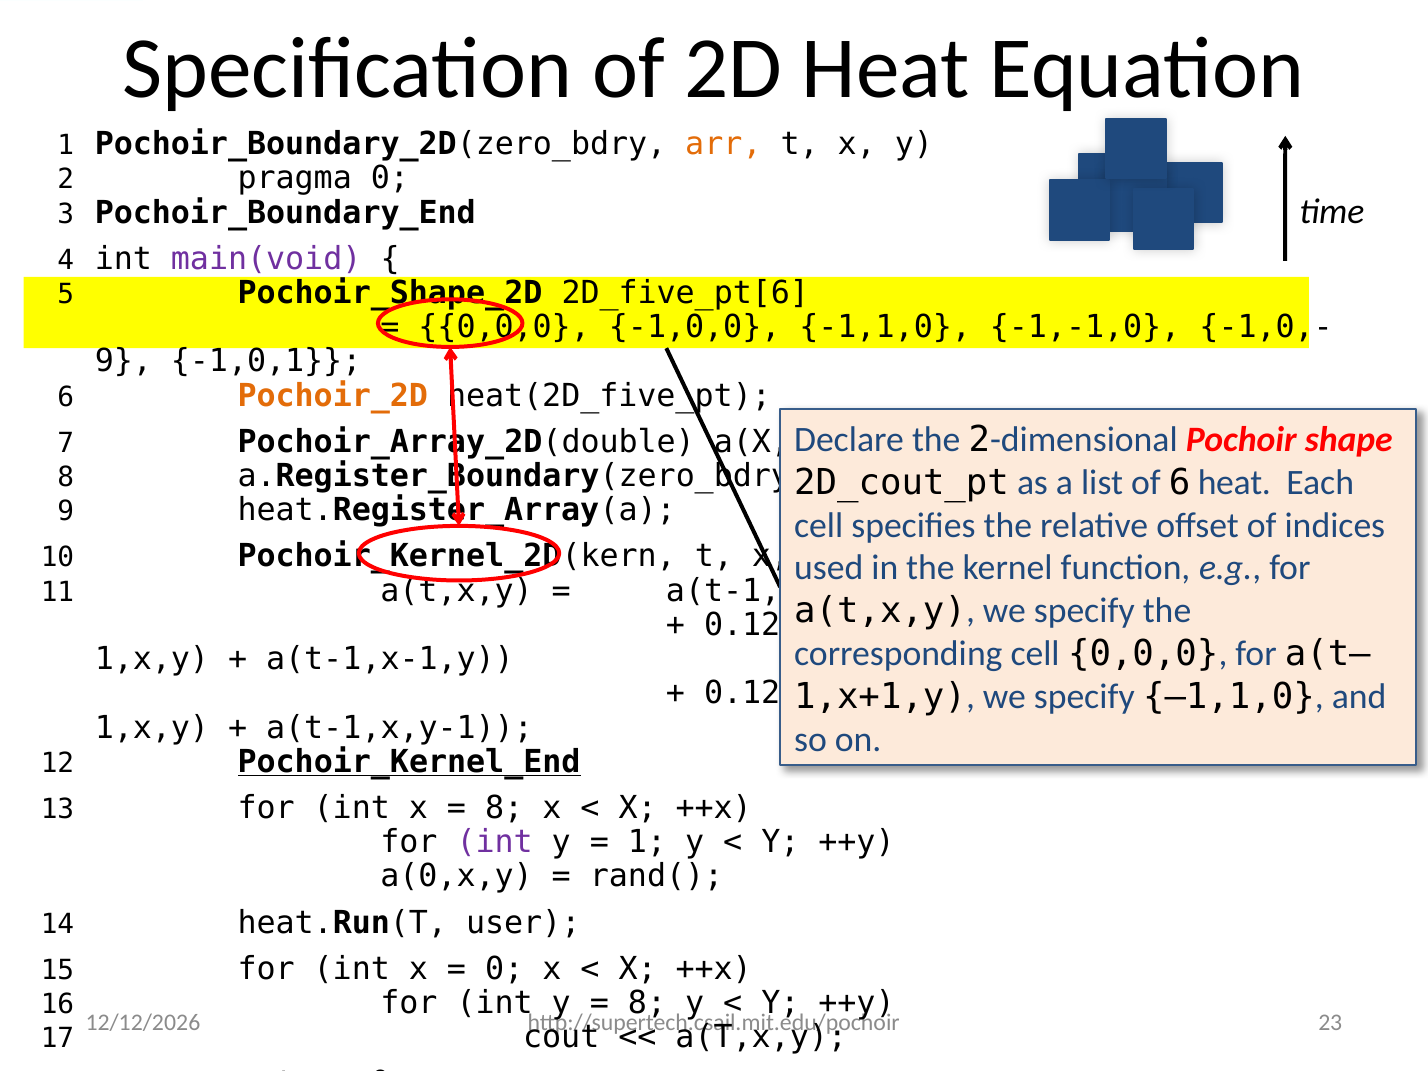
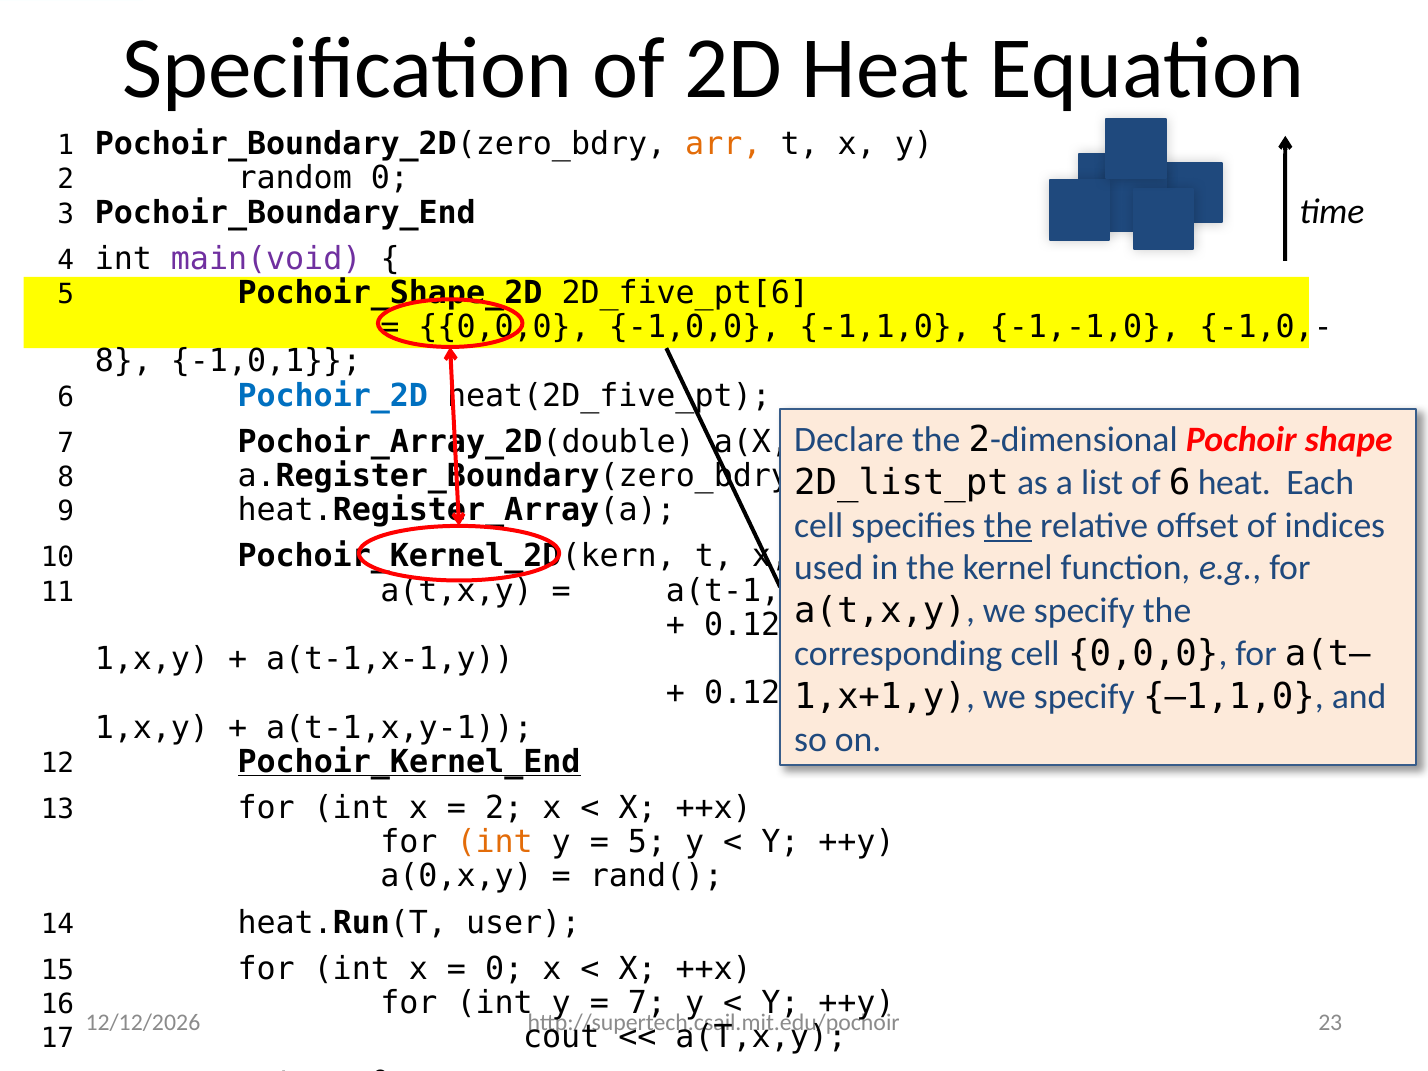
pragma: pragma -> random
9 at (123, 361): 9 -> 8
Pochoir_2D colour: orange -> blue
2D_cout_pt: 2D_cout_pt -> 2D_list_pt
the at (1008, 525) underline: none -> present
8 at (504, 808): 8 -> 2
int at (495, 842) colour: purple -> orange
1 at (647, 842): 1 -> 5
8 at (647, 1003): 8 -> 7
